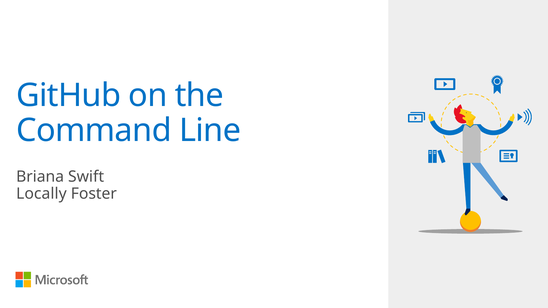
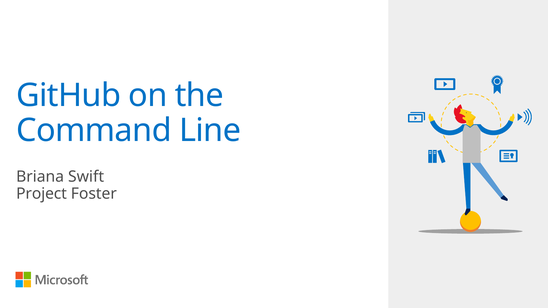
Locally: Locally -> Project
